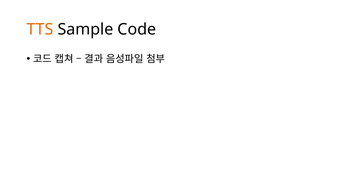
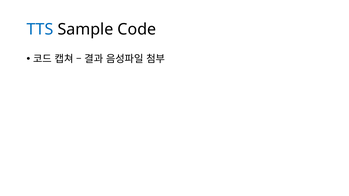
TTS colour: orange -> blue
